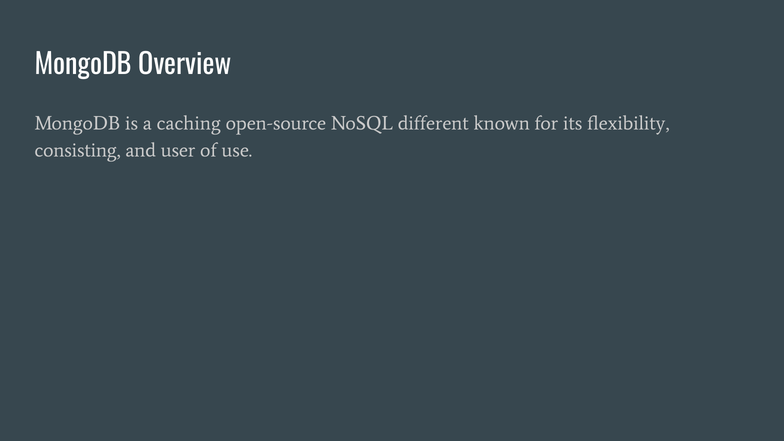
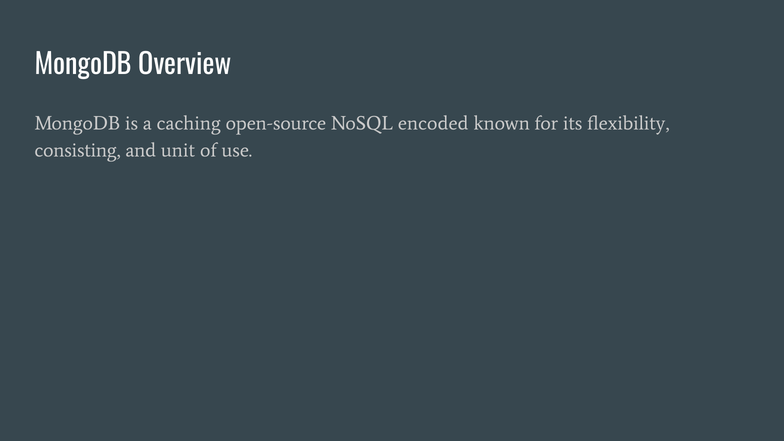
different: different -> encoded
user: user -> unit
